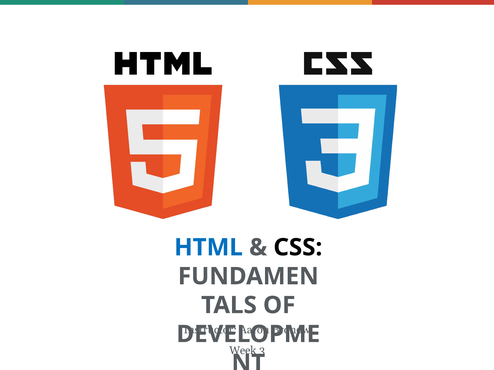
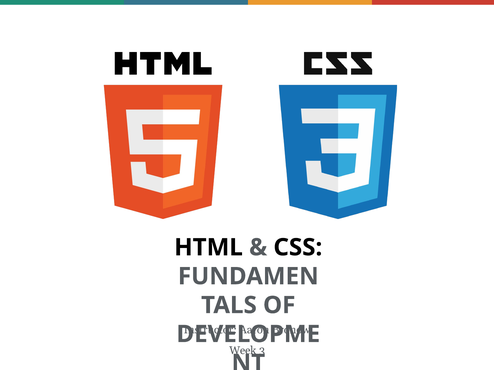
HTML colour: blue -> black
